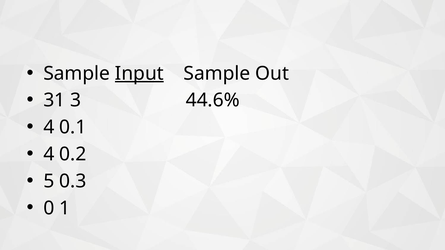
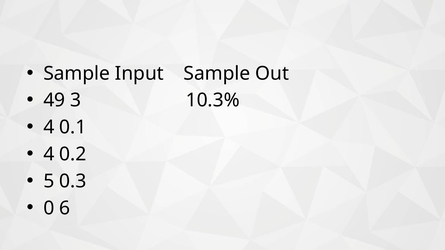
Input underline: present -> none
31: 31 -> 49
44.6%: 44.6% -> 10.3%
1: 1 -> 6
